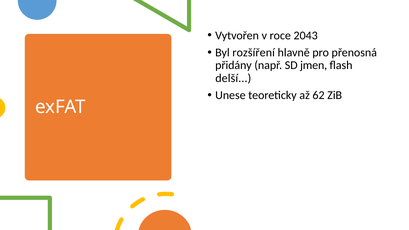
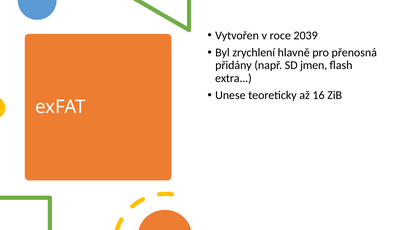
2043: 2043 -> 2039
rozšíření: rozšíření -> zrychlení
delší: delší -> extra
62: 62 -> 16
